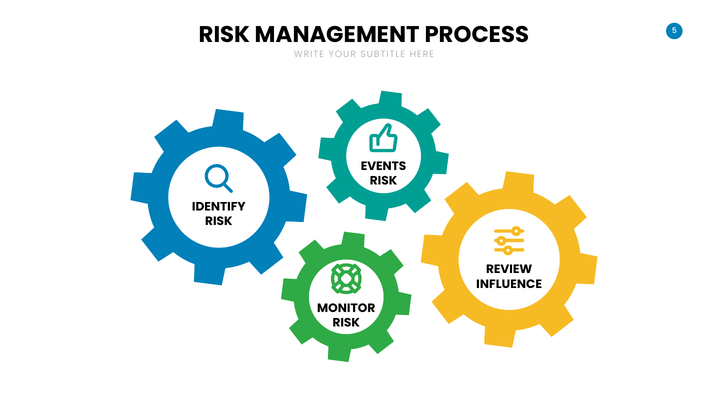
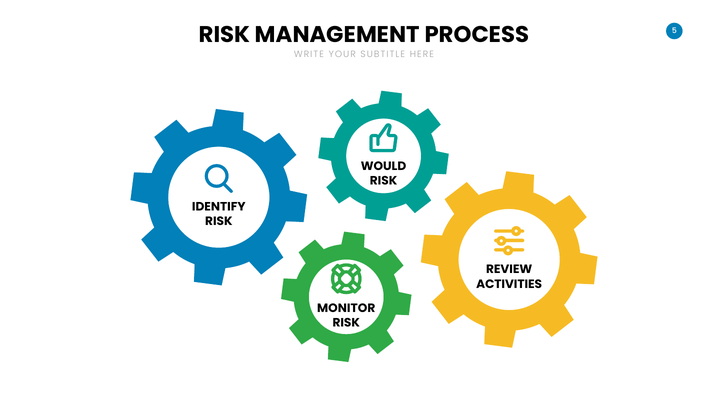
EVENTS: EVENTS -> WOULD
INFLUENCE: INFLUENCE -> ACTIVITIES
